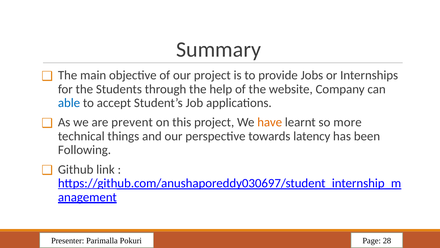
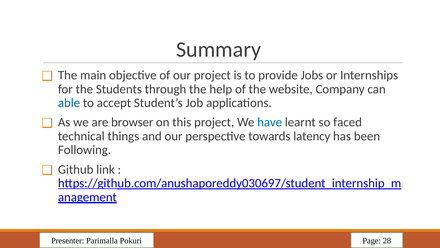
prevent: prevent -> browser
have colour: orange -> blue
more: more -> faced
